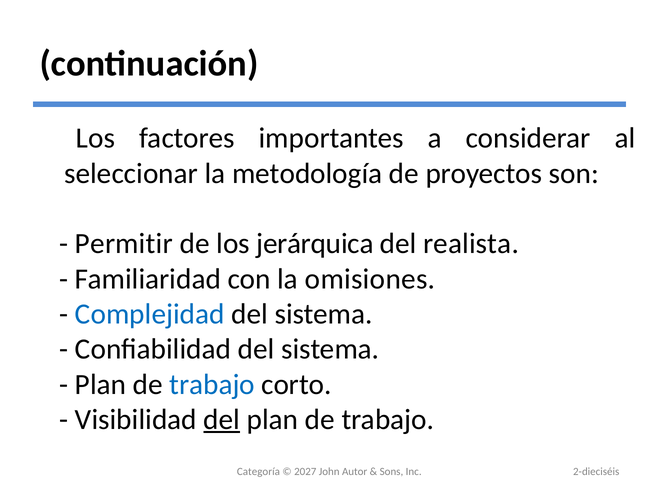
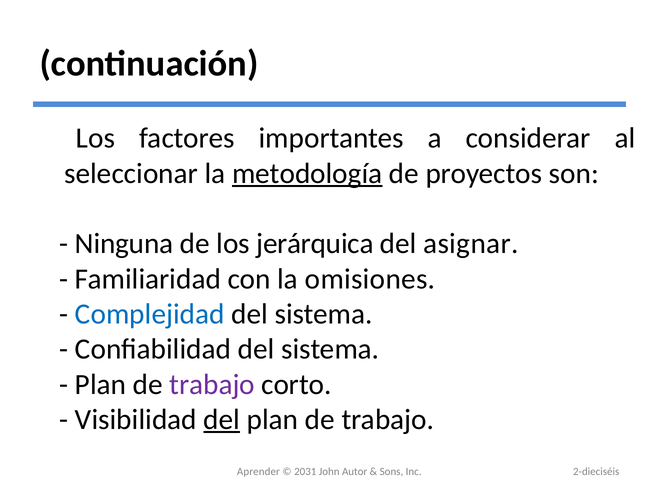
metodología underline: none -> present
Permitir: Permitir -> Ninguna
realista: realista -> asignar
trabajo at (212, 385) colour: blue -> purple
Categoría: Categoría -> Aprender
2027: 2027 -> 2031
